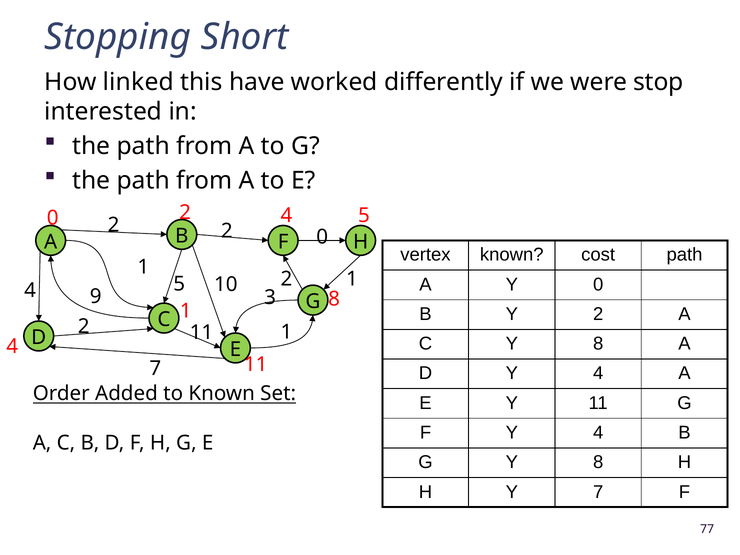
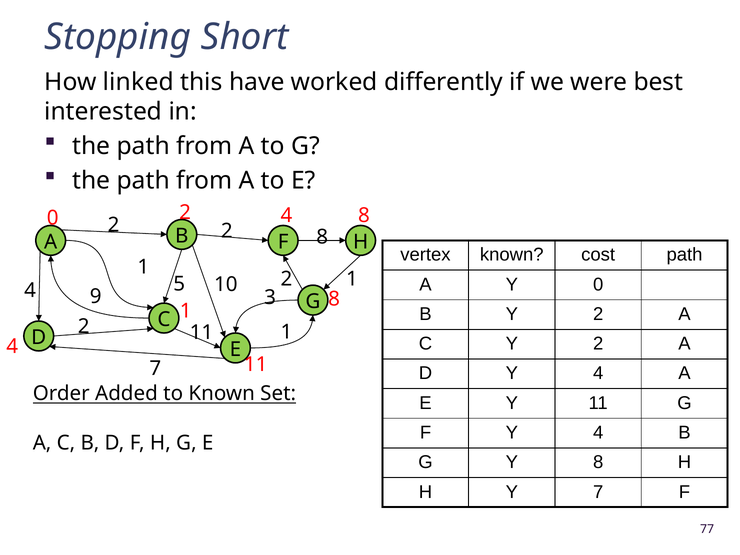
stop: stop -> best
0 2 4 5: 5 -> 8
2 0: 0 -> 8
C Y 8: 8 -> 2
